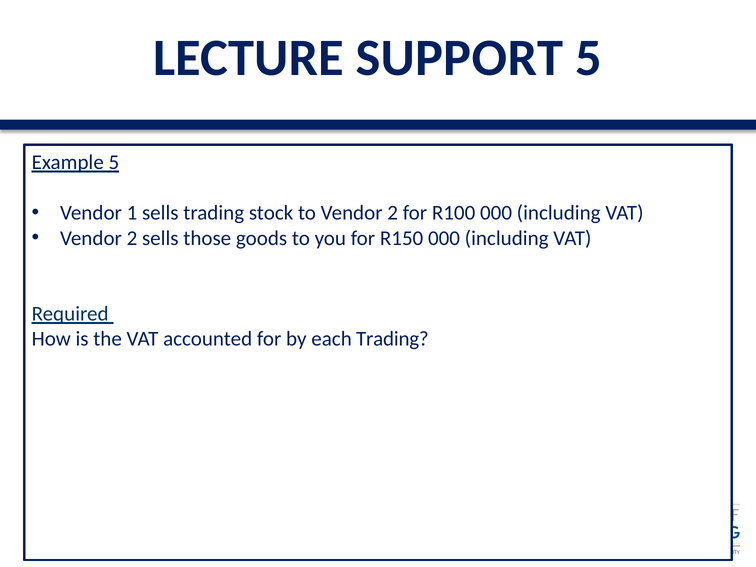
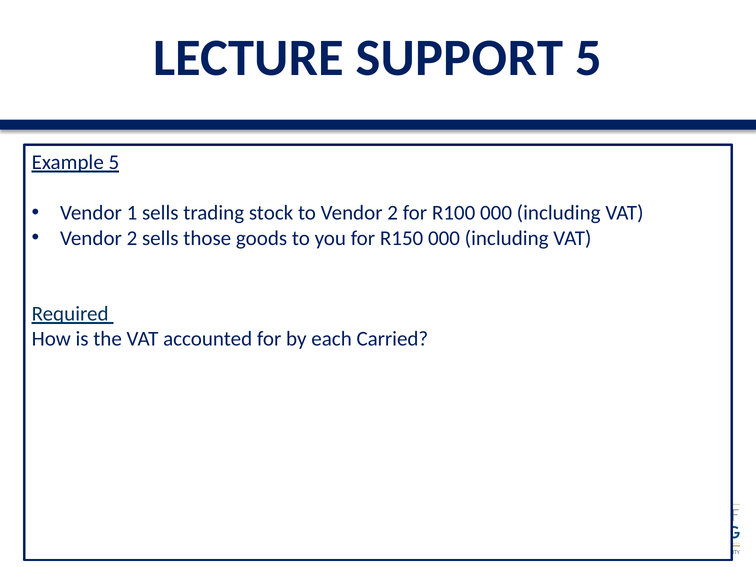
each Trading: Trading -> Carried
